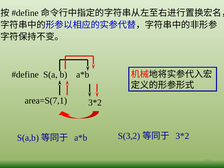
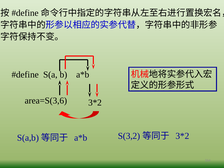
area=S(7,1: area=S(7,1 -> area=S(3,6
